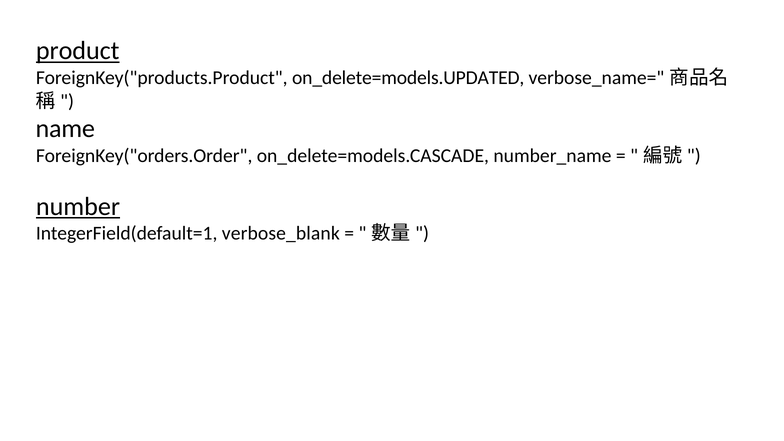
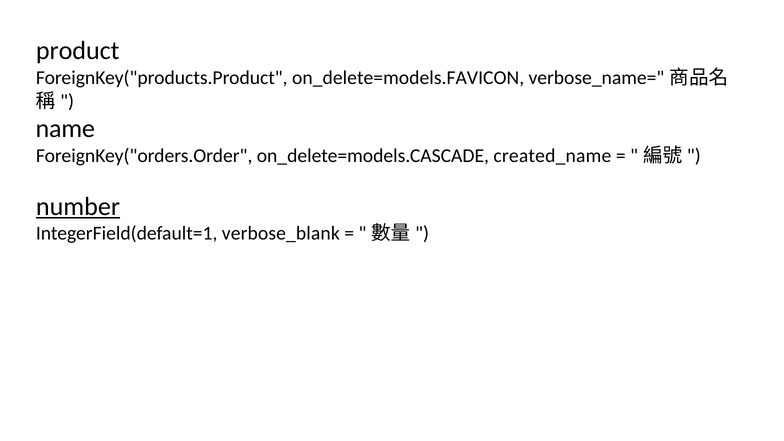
product underline: present -> none
on_delete=models.UPDATED: on_delete=models.UPDATED -> on_delete=models.FAVICON
number_name: number_name -> created_name
